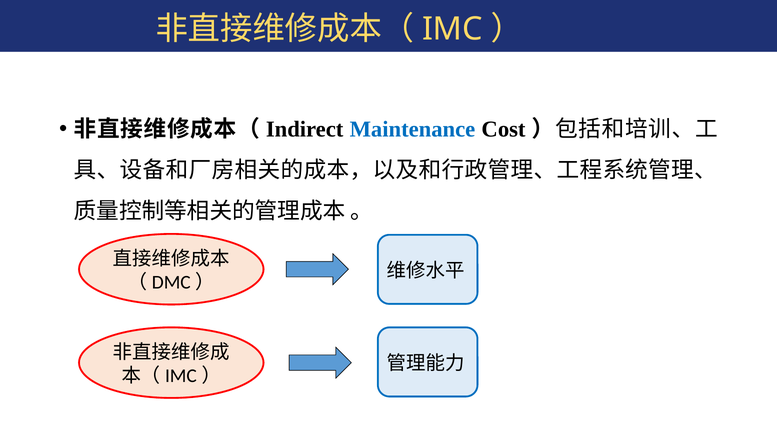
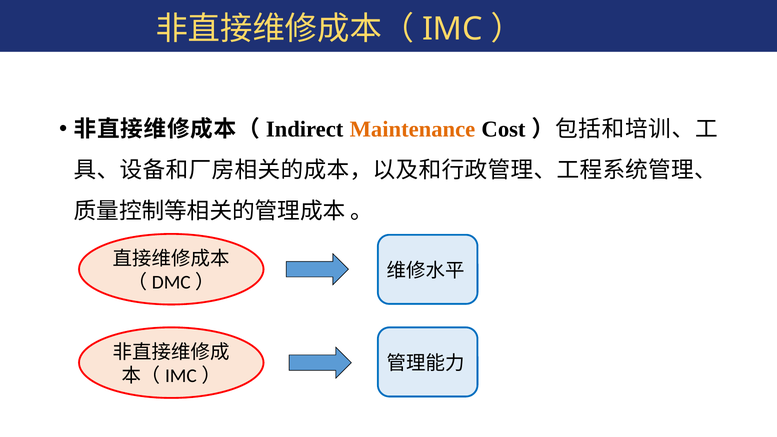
Maintenance colour: blue -> orange
